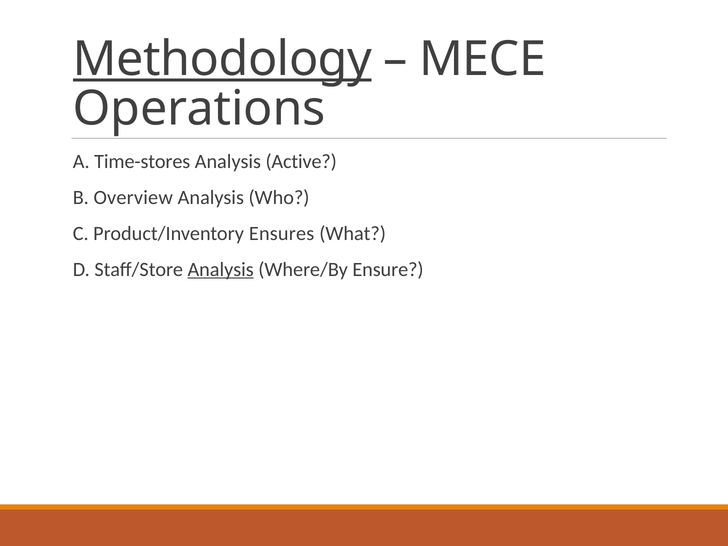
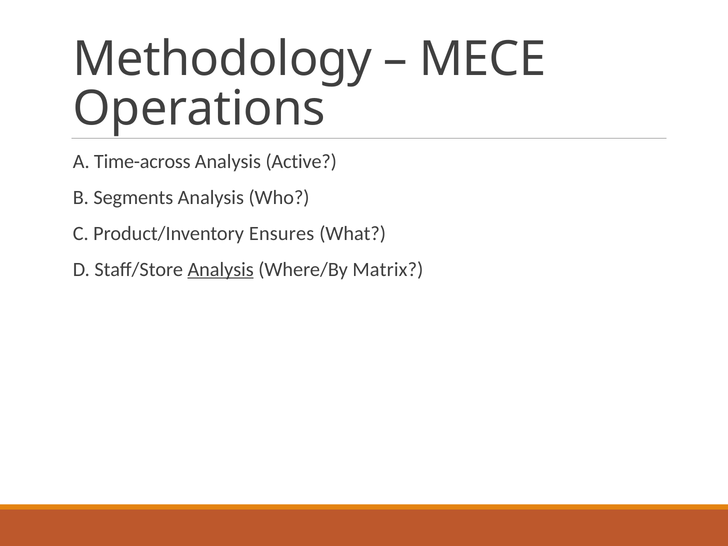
Methodology underline: present -> none
Time-stores: Time-stores -> Time-across
Overview: Overview -> Segments
Ensure: Ensure -> Matrix
